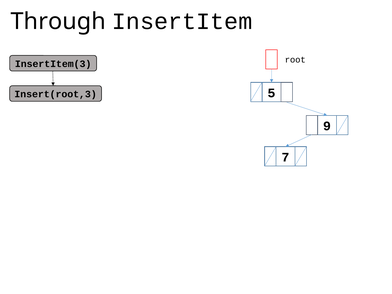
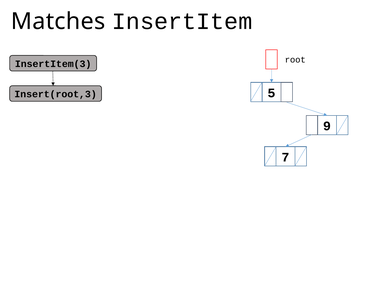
Through: Through -> Matches
